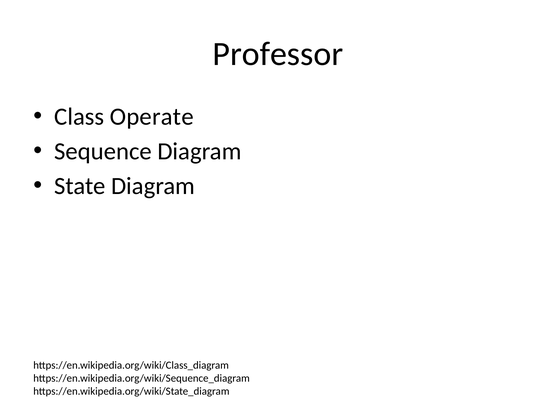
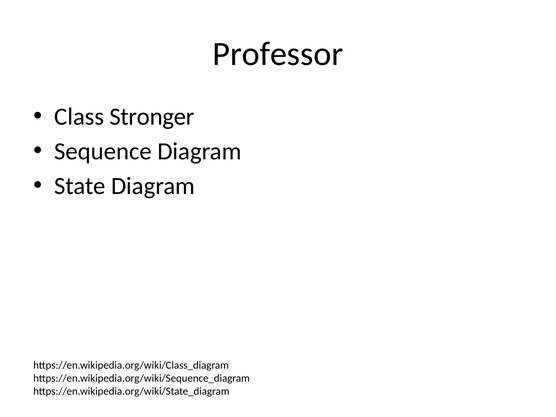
Operate: Operate -> Stronger
